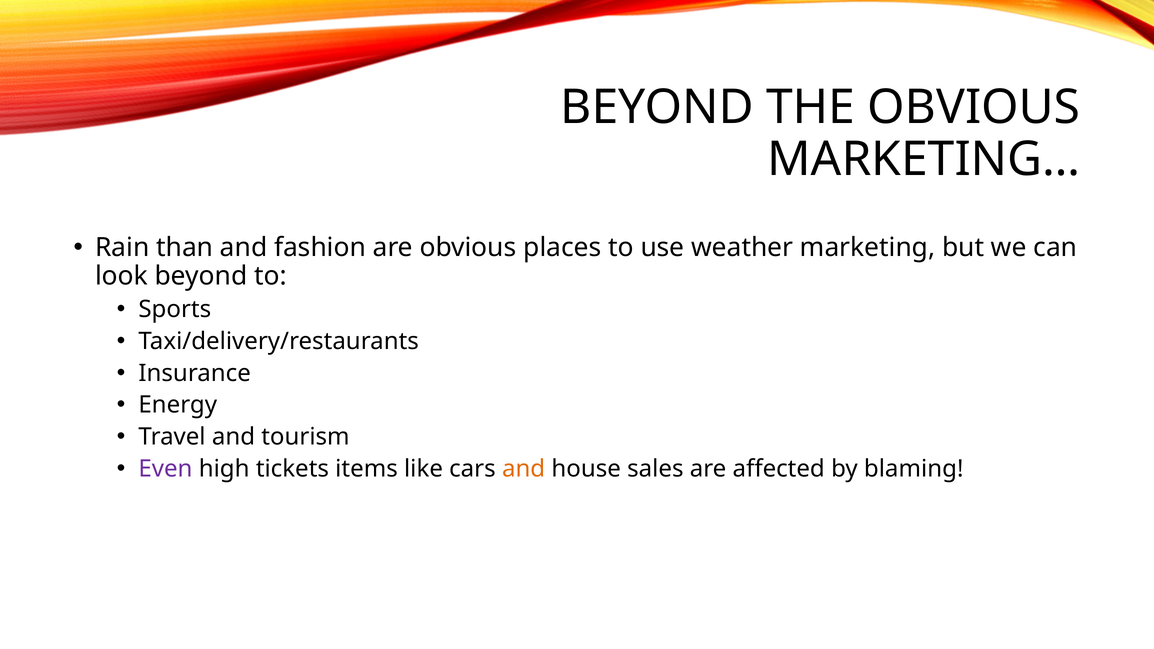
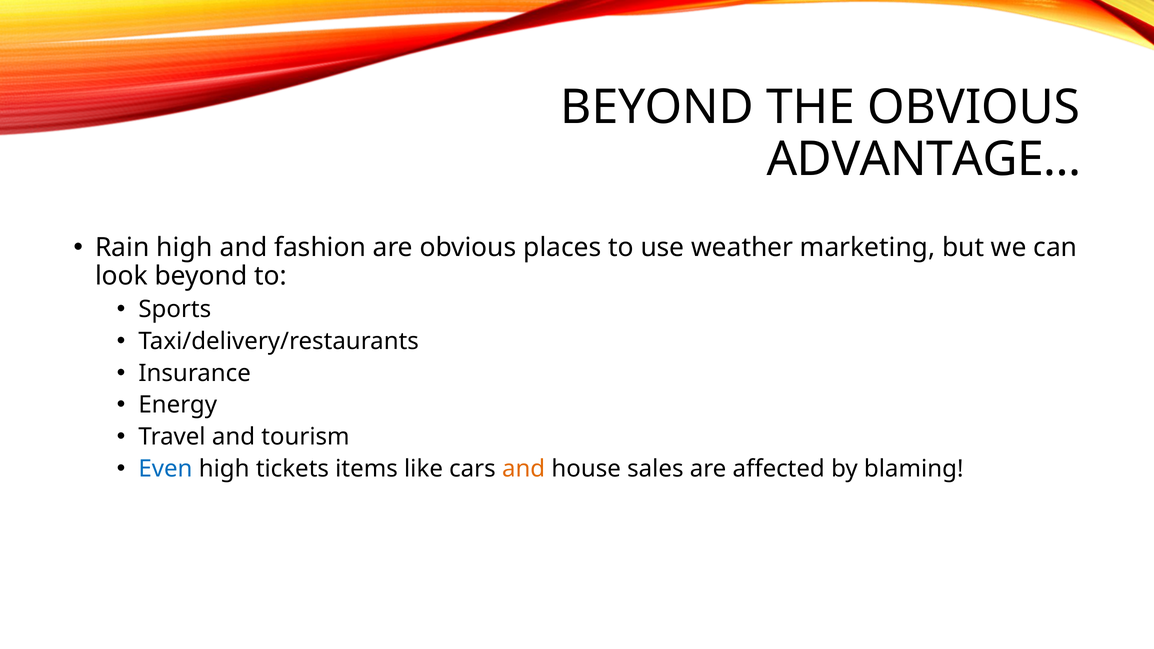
MARKETING…: MARKETING… -> ADVANTAGE…
Rain than: than -> high
Even colour: purple -> blue
